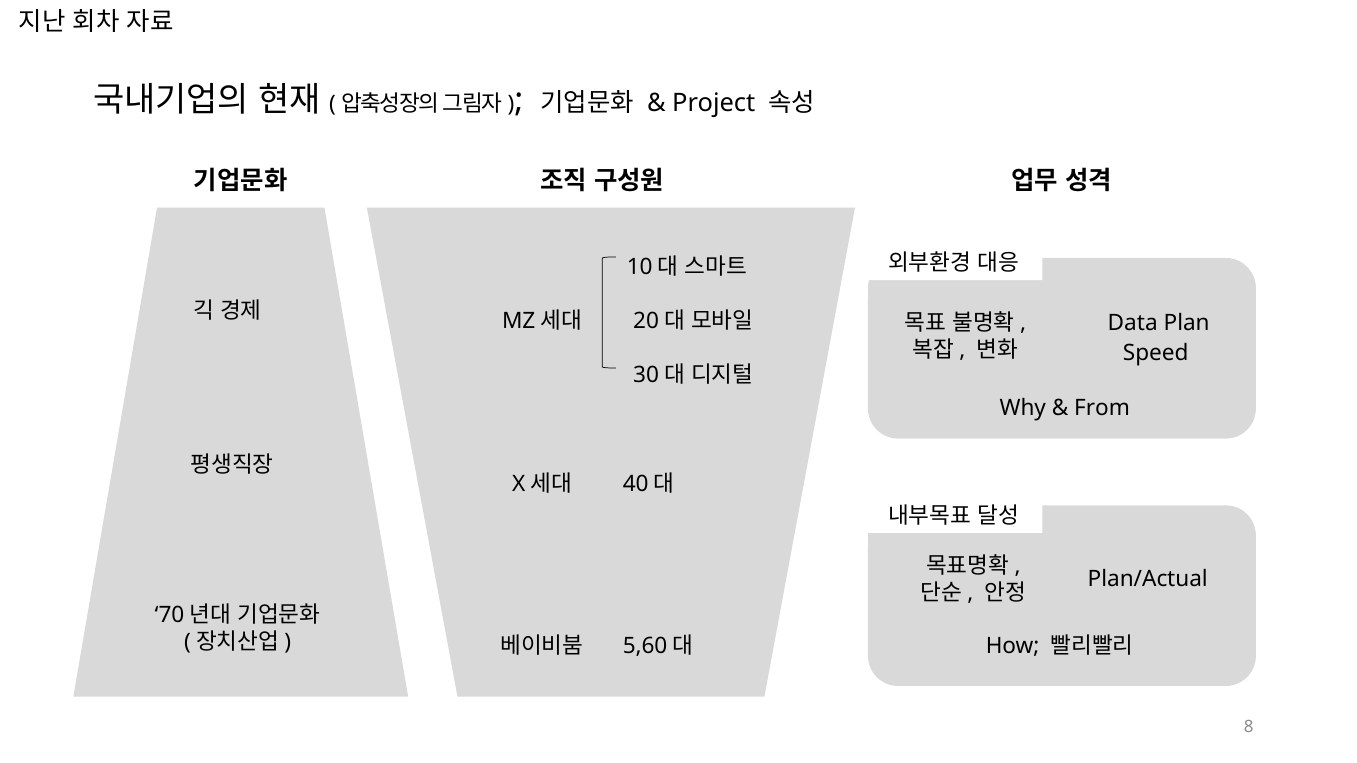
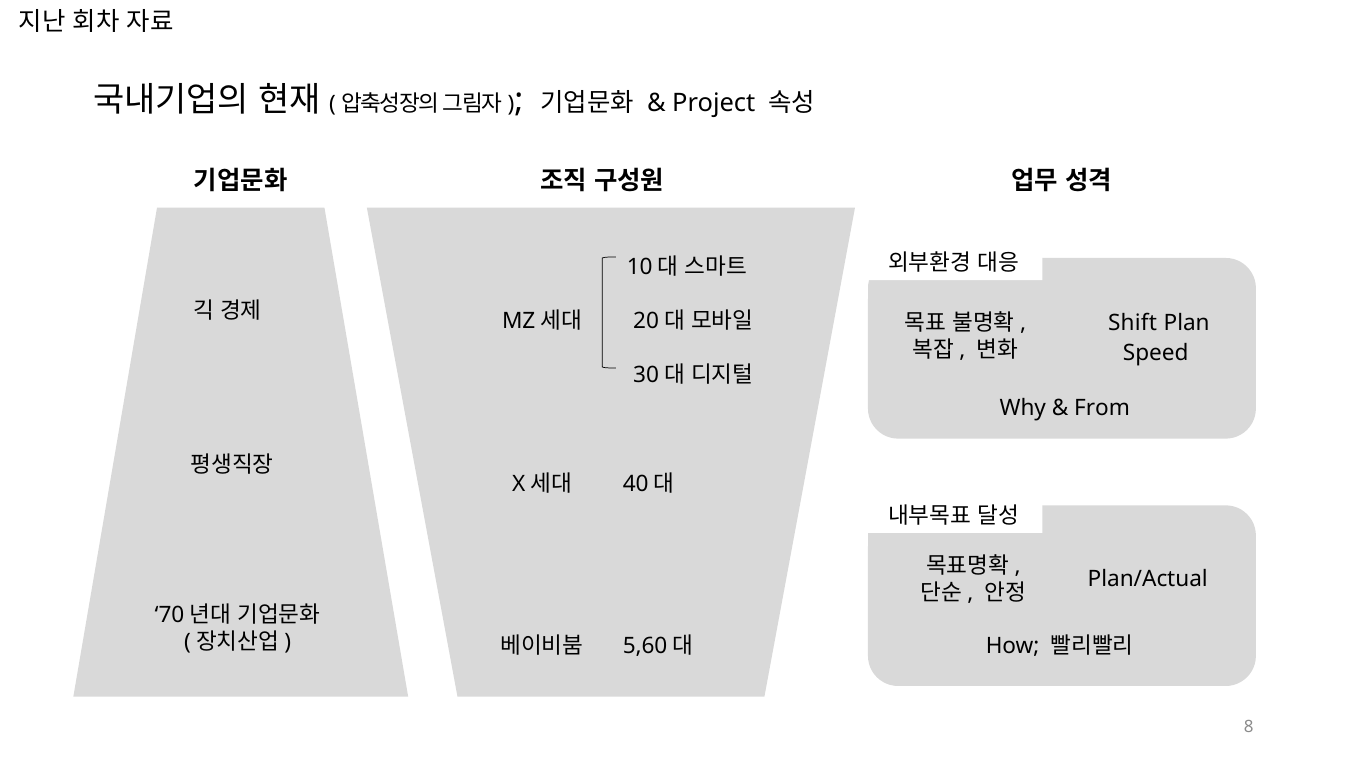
Data: Data -> Shift
